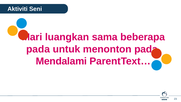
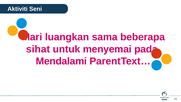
pada at (38, 49): pada -> sihat
menonton: menonton -> menyemai
